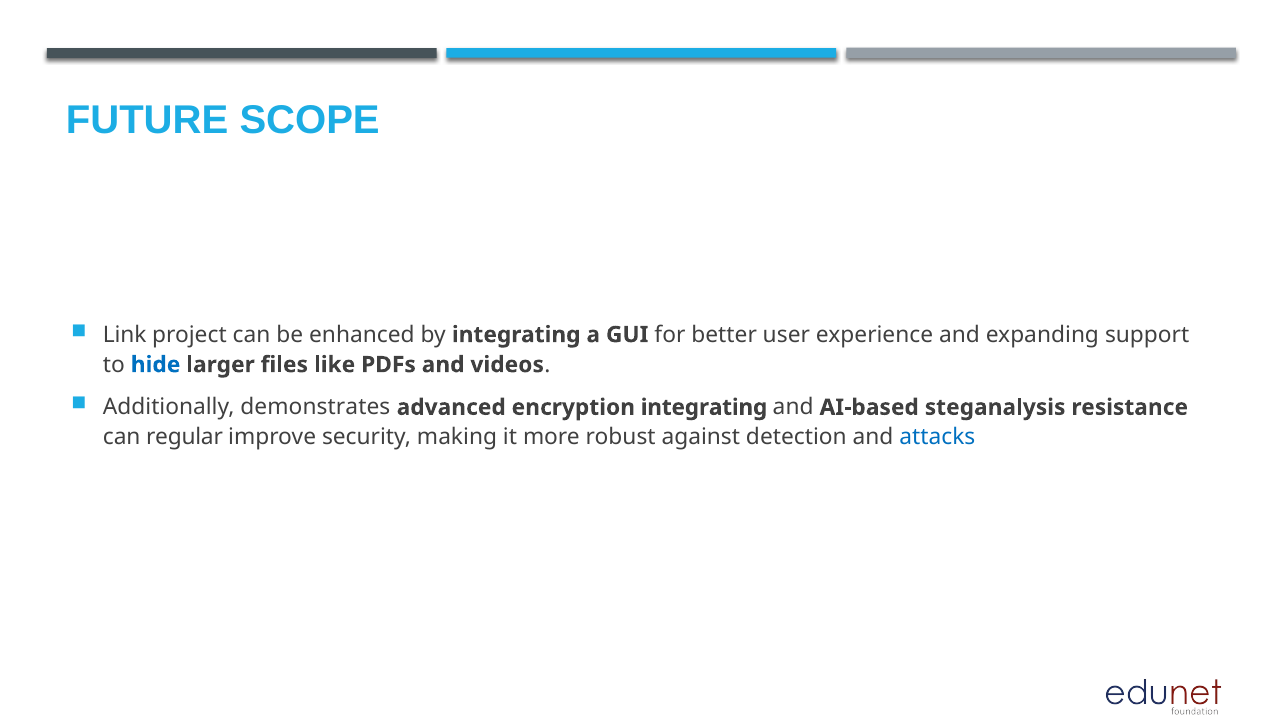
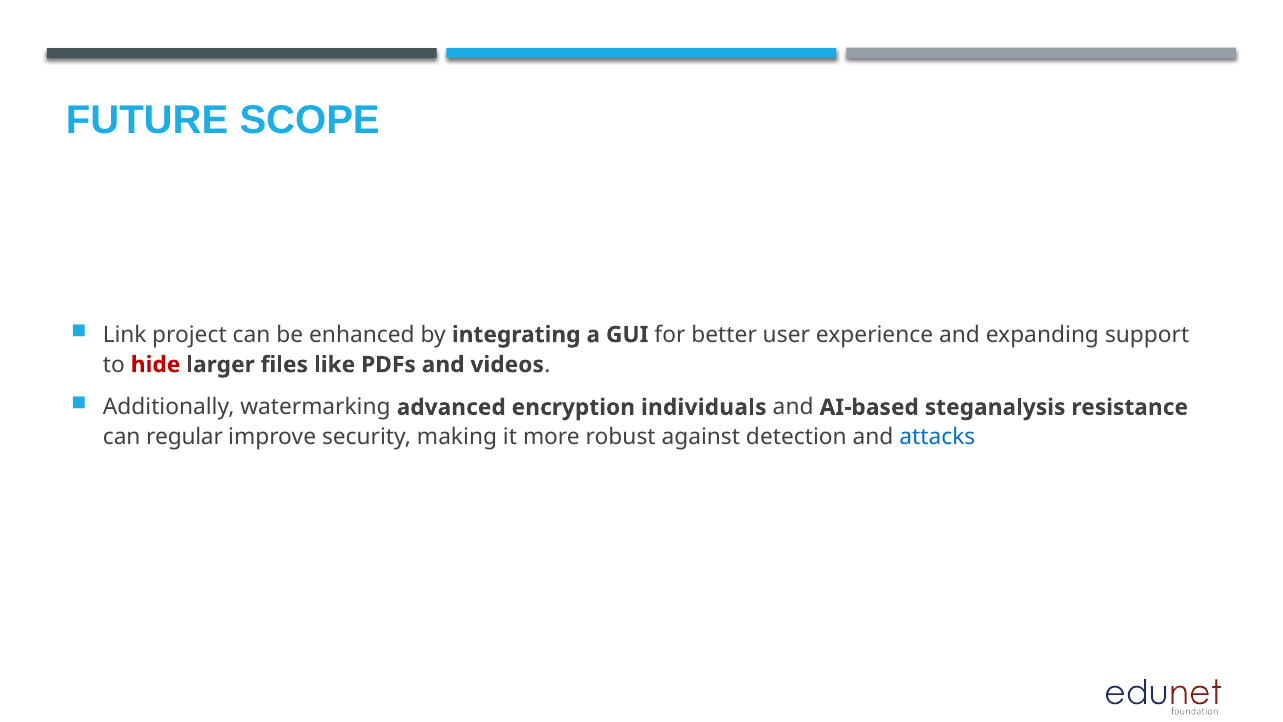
hide colour: blue -> red
demonstrates: demonstrates -> watermarking
encryption integrating: integrating -> individuals
